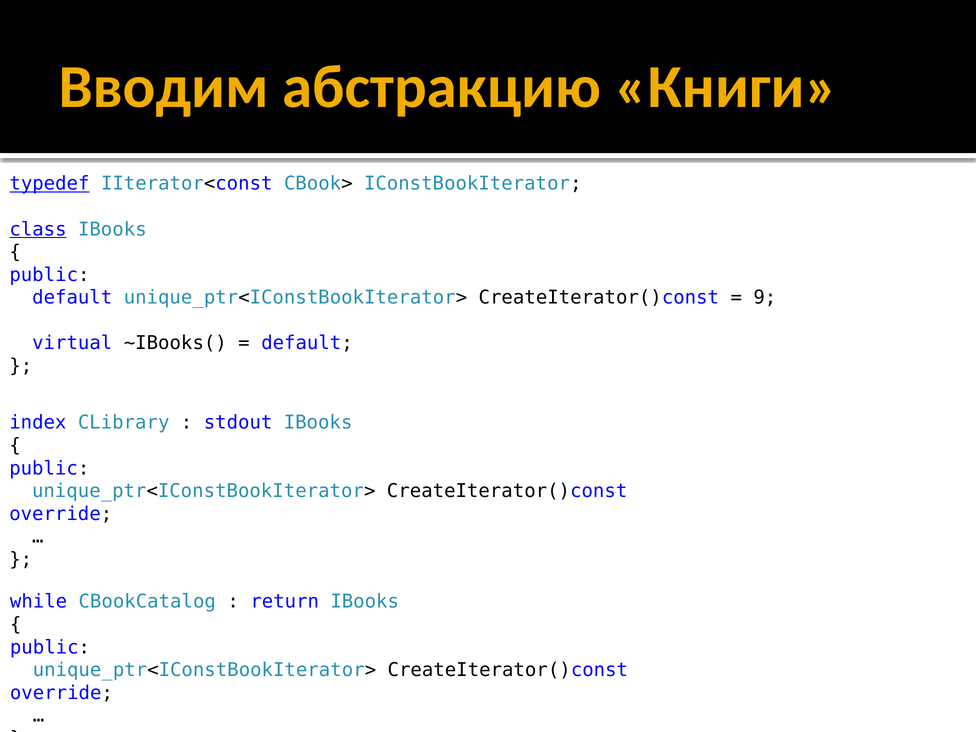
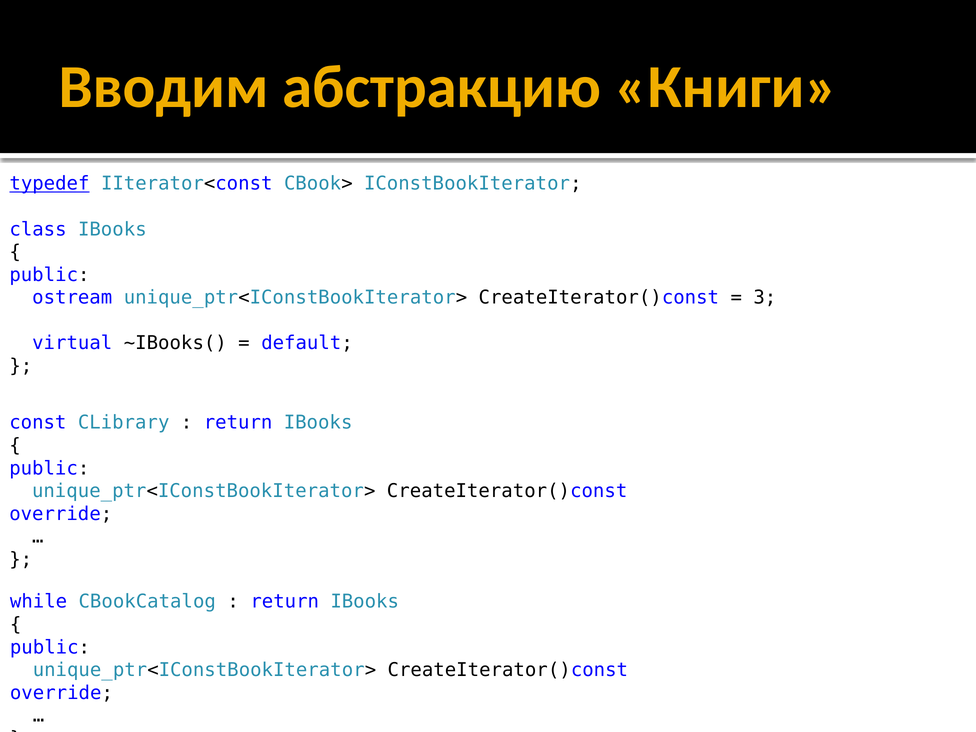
class underline: present -> none
default at (72, 298): default -> ostream
9: 9 -> 3
index: index -> const
stdout at (238, 423): stdout -> return
